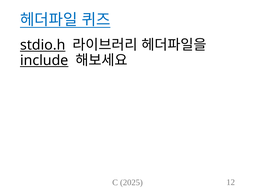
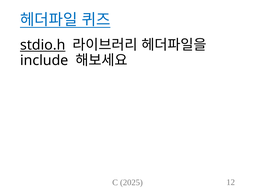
include underline: present -> none
